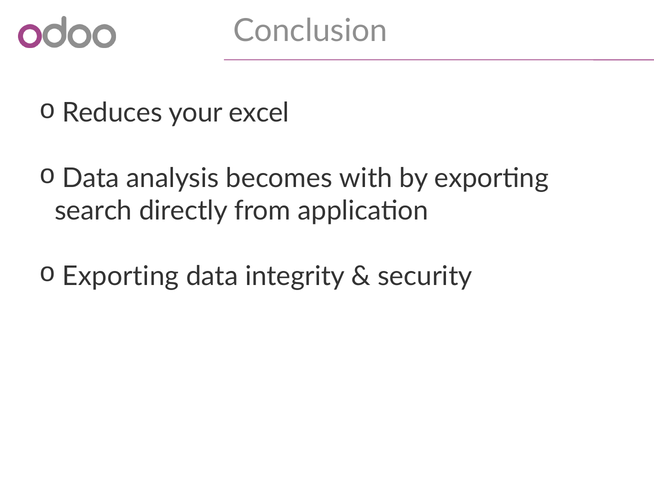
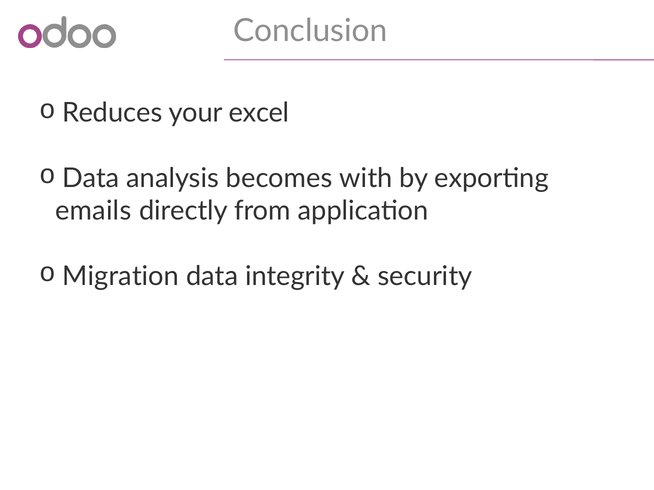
search: search -> emails
Exporting at (121, 276): Exporting -> Migration
